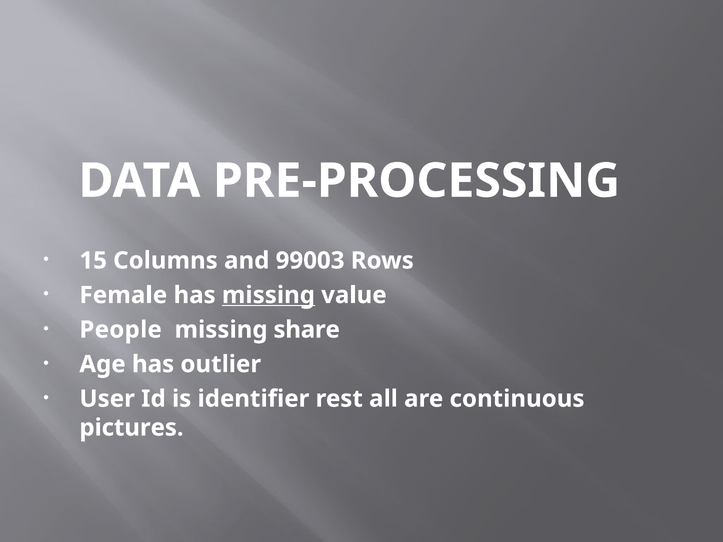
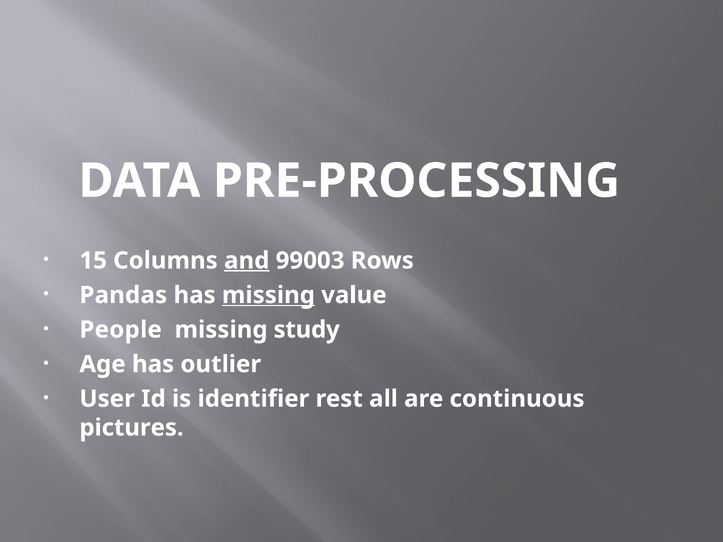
and underline: none -> present
Female: Female -> Pandas
share: share -> study
